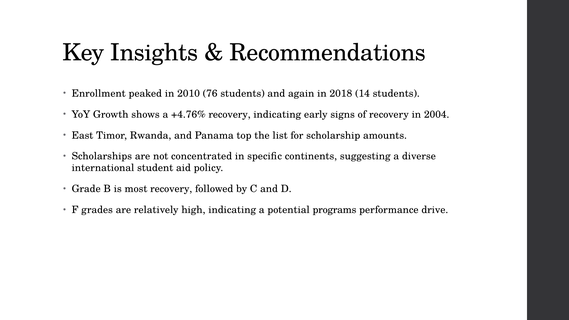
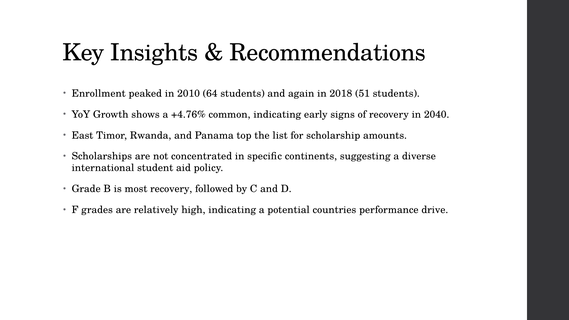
76: 76 -> 64
14: 14 -> 51
+4.76% recovery: recovery -> common
2004: 2004 -> 2040
programs: programs -> countries
